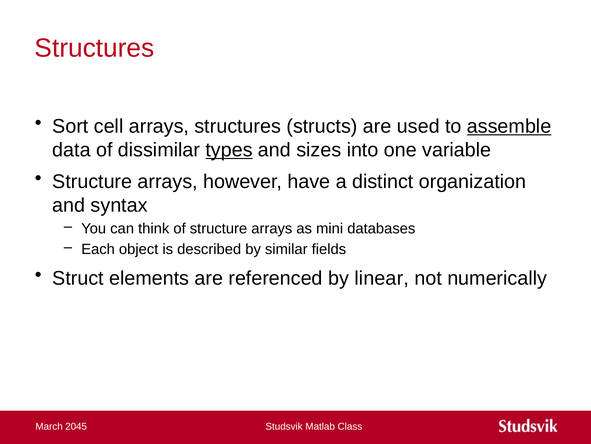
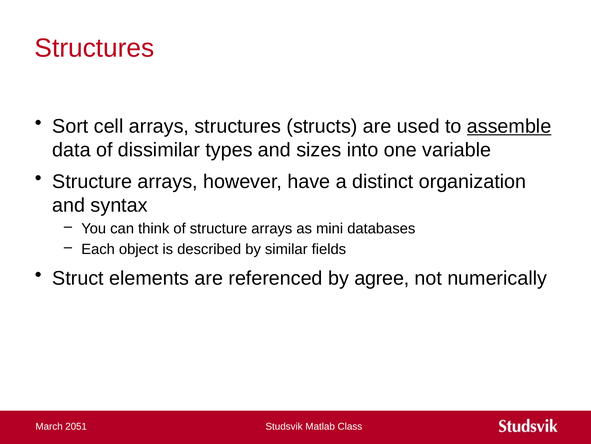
types underline: present -> none
linear: linear -> agree
2045: 2045 -> 2051
